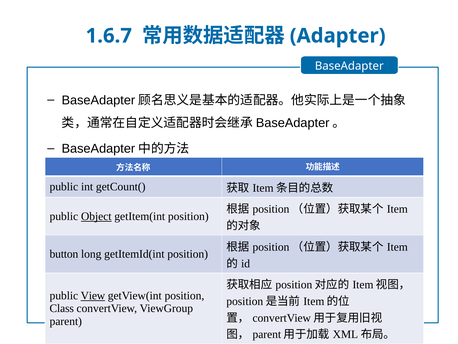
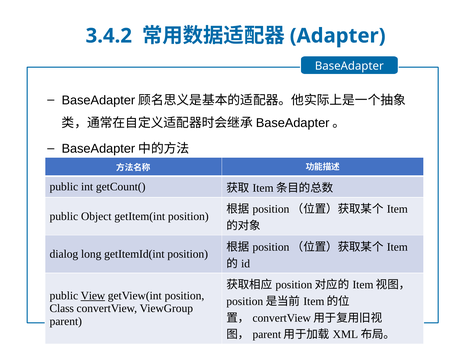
1.6.7: 1.6.7 -> 3.4.2
Object underline: present -> none
button: button -> dialog
